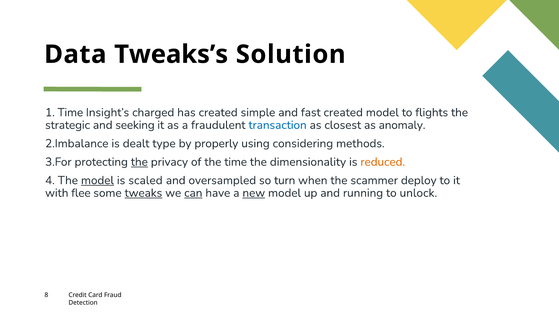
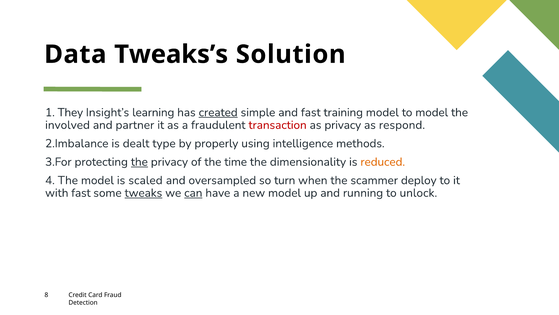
Time at (70, 112): Time -> They
charged: charged -> learning
created at (218, 112) underline: none -> present
fast created: created -> training
to flights: flights -> model
strategic: strategic -> involved
seeking: seeking -> partner
transaction colour: blue -> red
as closest: closest -> privacy
anomaly: anomaly -> respond
considering: considering -> intelligence
model at (97, 180) underline: present -> none
with flee: flee -> fast
new underline: present -> none
